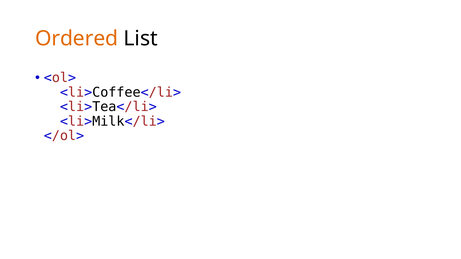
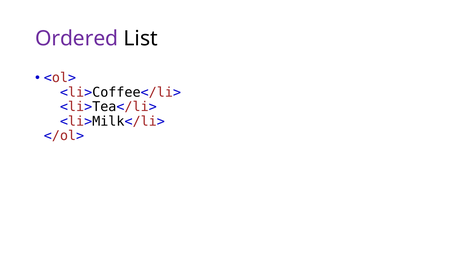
Ordered colour: orange -> purple
